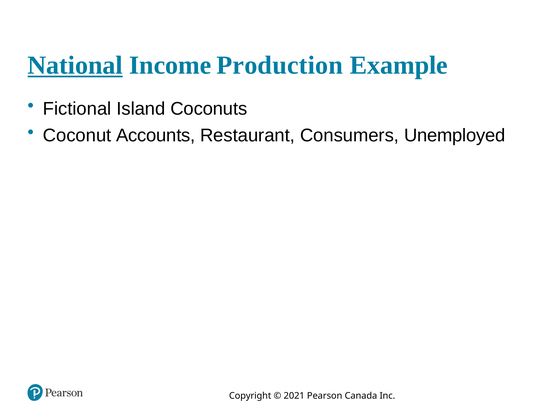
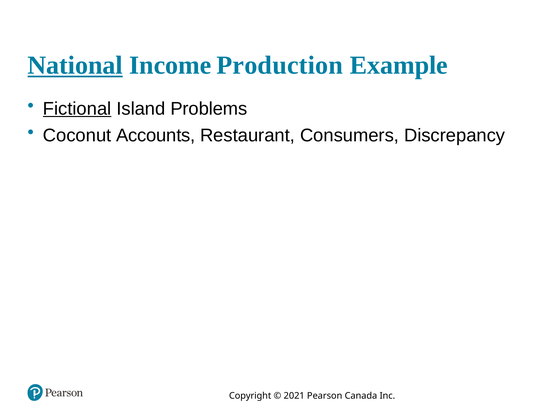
Fictional underline: none -> present
Coconuts: Coconuts -> Problems
Unemployed: Unemployed -> Discrepancy
